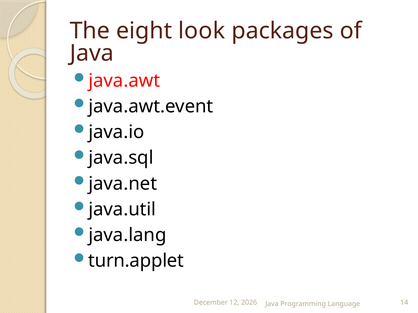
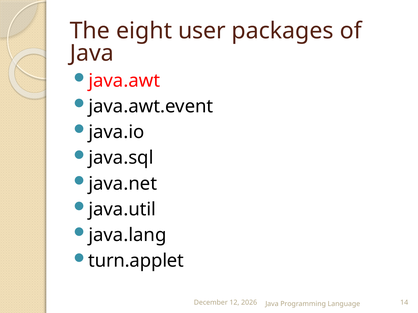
look: look -> user
